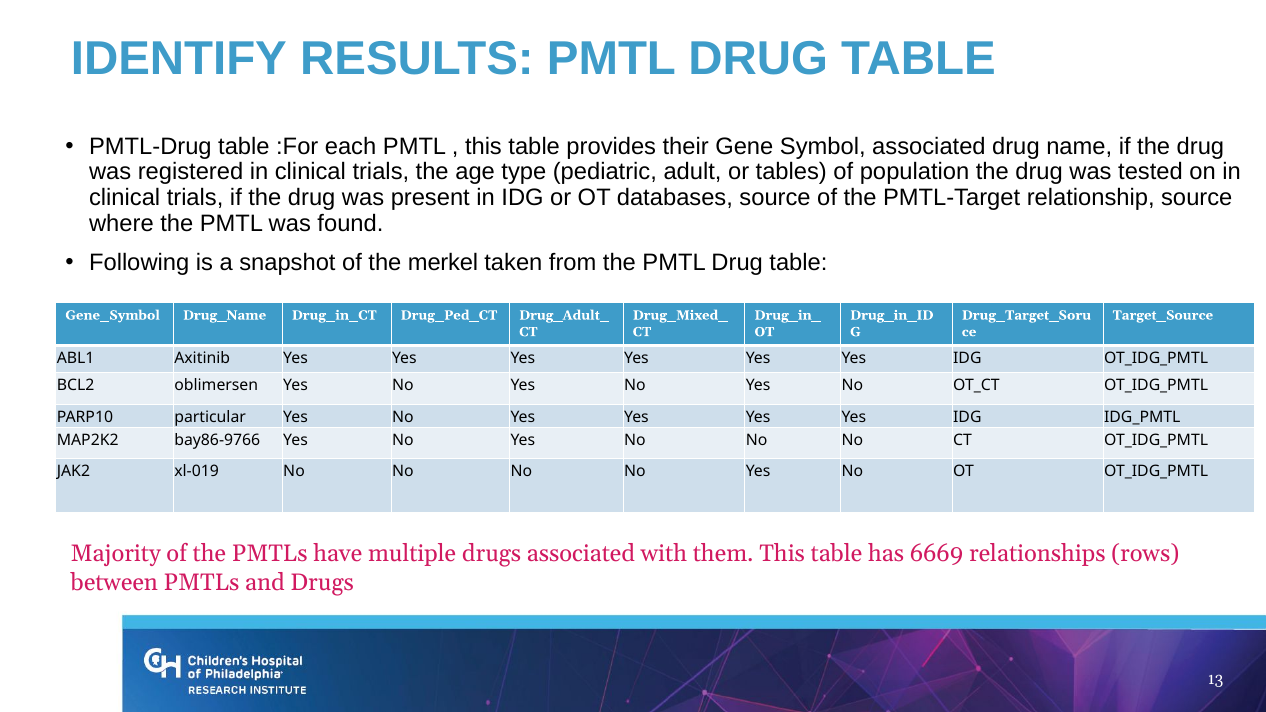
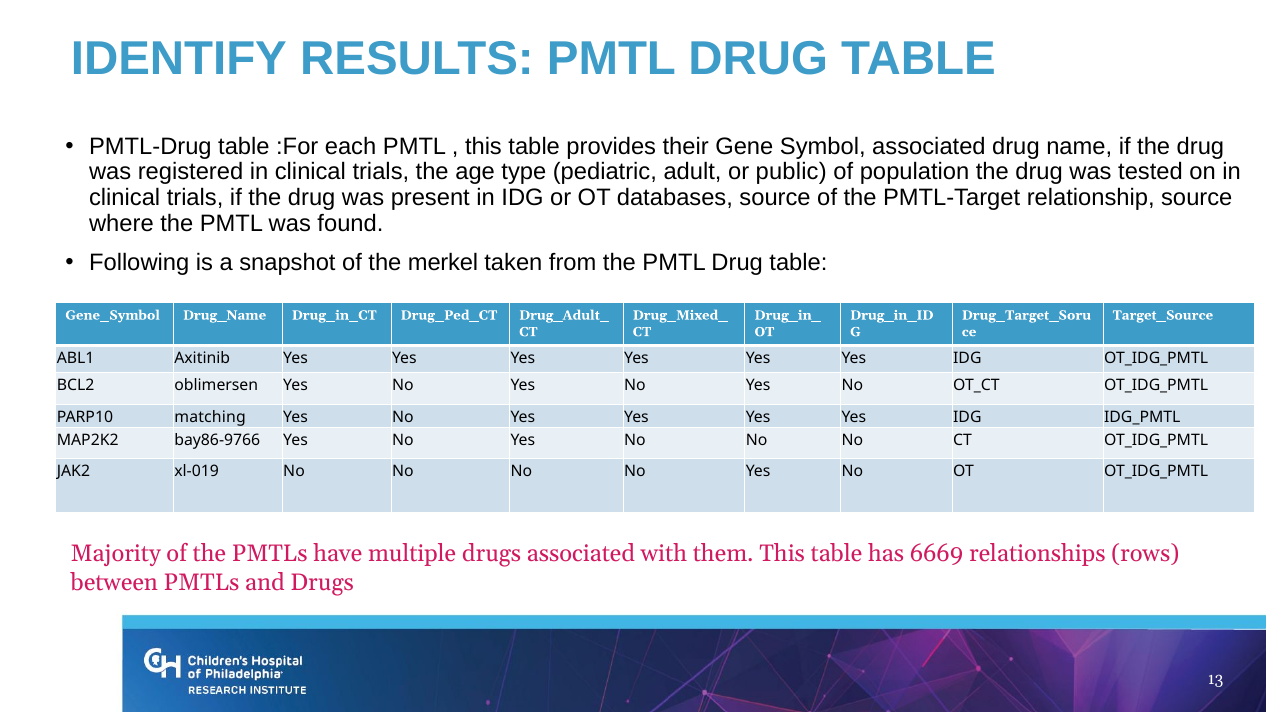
tables: tables -> public
particular: particular -> matching
